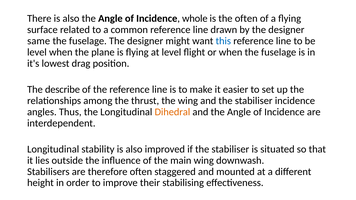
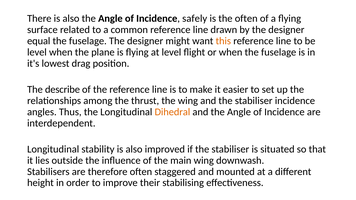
whole: whole -> safely
same: same -> equal
this colour: blue -> orange
